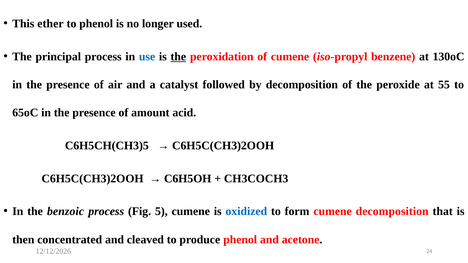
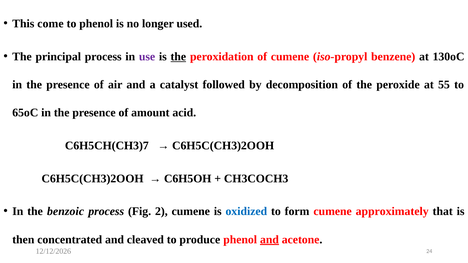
ether: ether -> come
use colour: blue -> purple
C6H5CH(CH3)5: C6H5CH(CH3)5 -> C6H5CH(CH3)7
5: 5 -> 2
cumene decomposition: decomposition -> approximately
and at (269, 240) underline: none -> present
